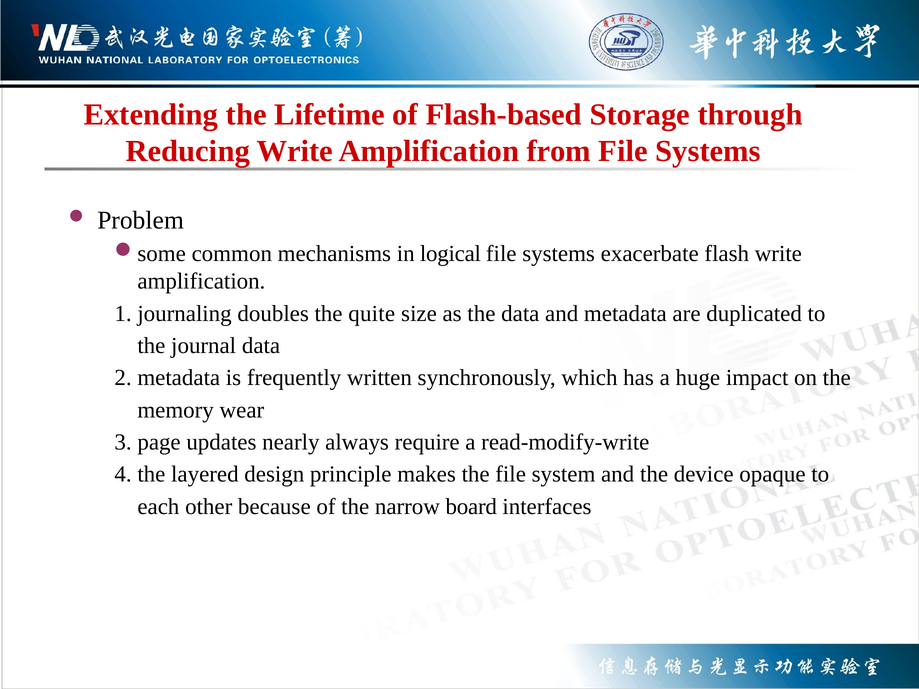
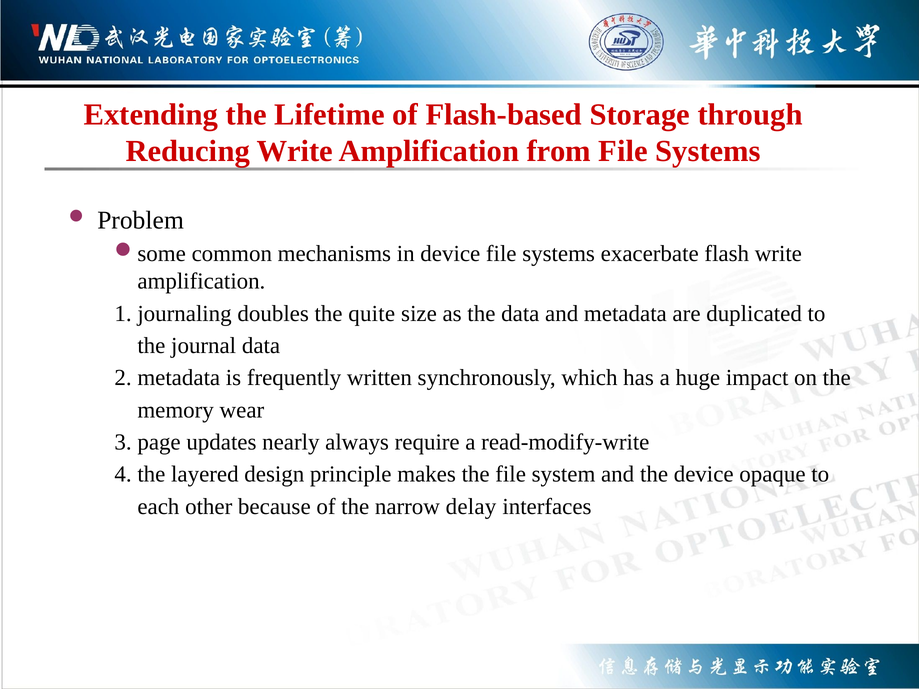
in logical: logical -> device
board: board -> delay
